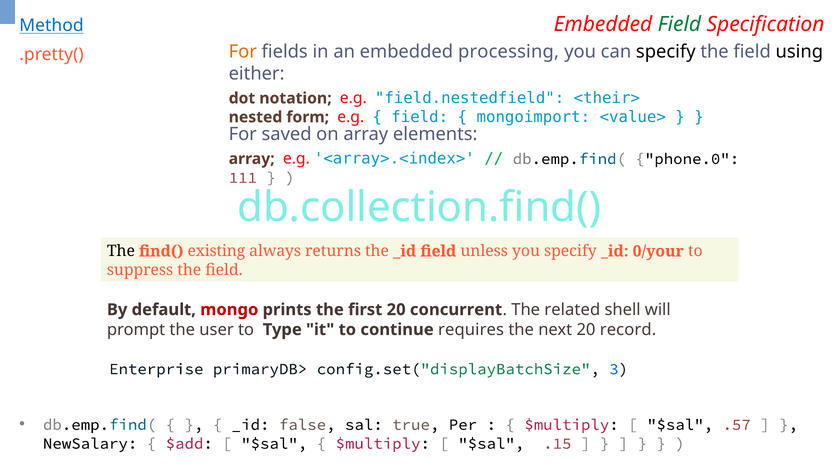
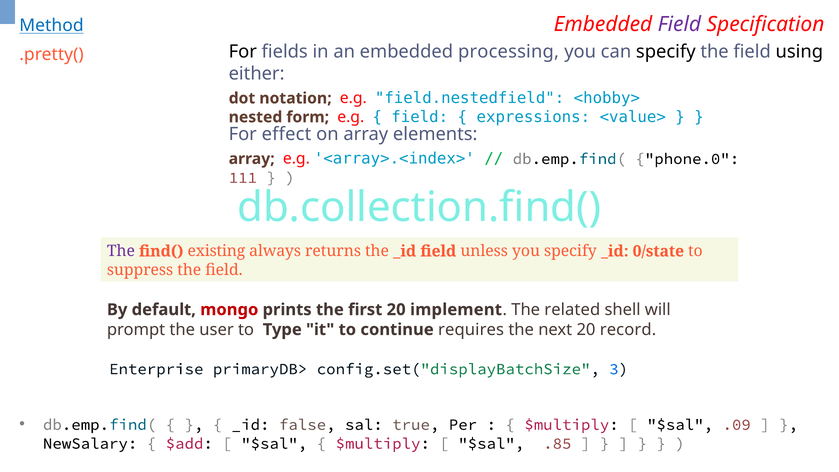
Field at (679, 24) colour: green -> purple
For at (243, 52) colour: orange -> black
<their>: <their> -> <hobby>
mongoimport: mongoimport -> expressions
saved: saved -> effect
The at (121, 251) colour: black -> purple
0/your: 0/your -> 0/state
concurrent: concurrent -> implement
.57: .57 -> .09
.15: .15 -> .85
